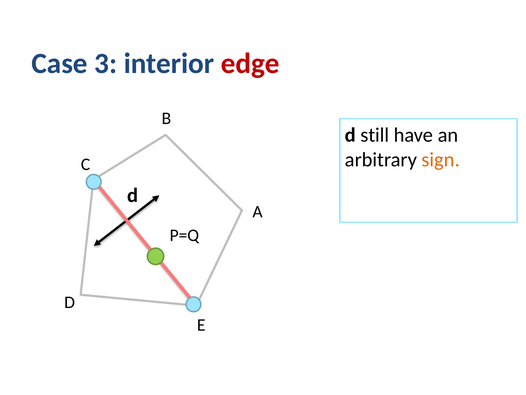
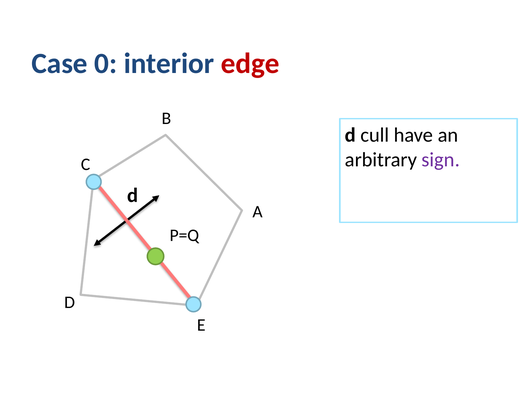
3: 3 -> 0
still: still -> cull
sign colour: orange -> purple
